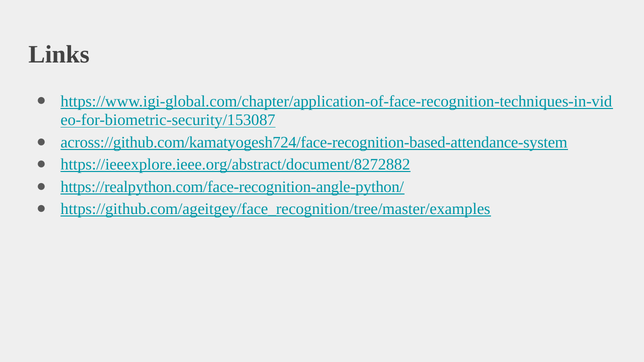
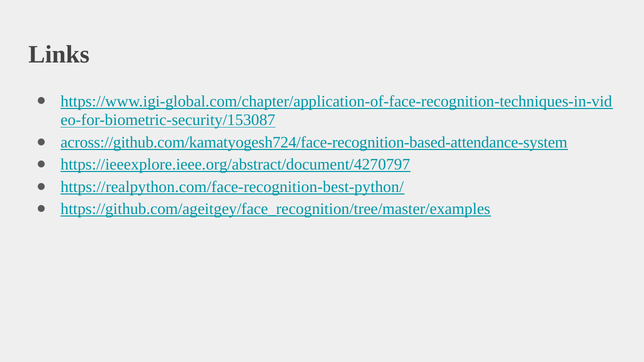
https://ieeexplore.ieee.org/abstract/document/8272882: https://ieeexplore.ieee.org/abstract/document/8272882 -> https://ieeexplore.ieee.org/abstract/document/4270797
https://realpython.com/face-recognition-angle-python/: https://realpython.com/face-recognition-angle-python/ -> https://realpython.com/face-recognition-best-python/
